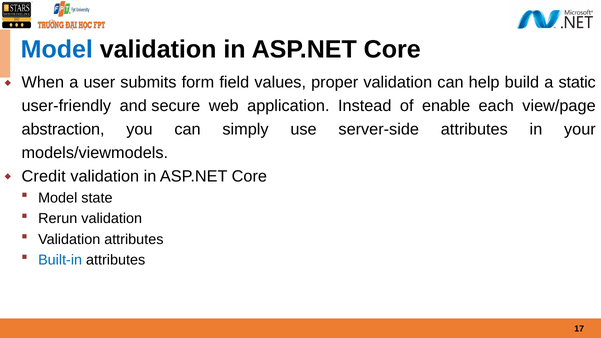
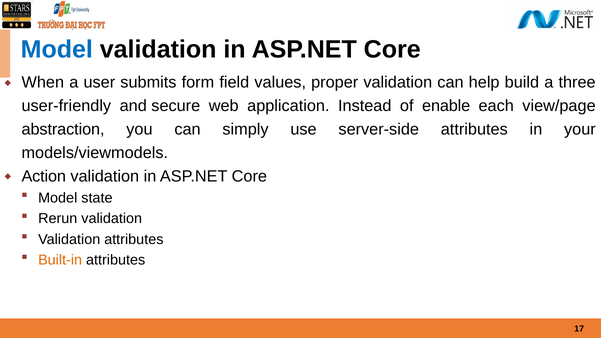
static: static -> three
Credit: Credit -> Action
Built-in colour: blue -> orange
